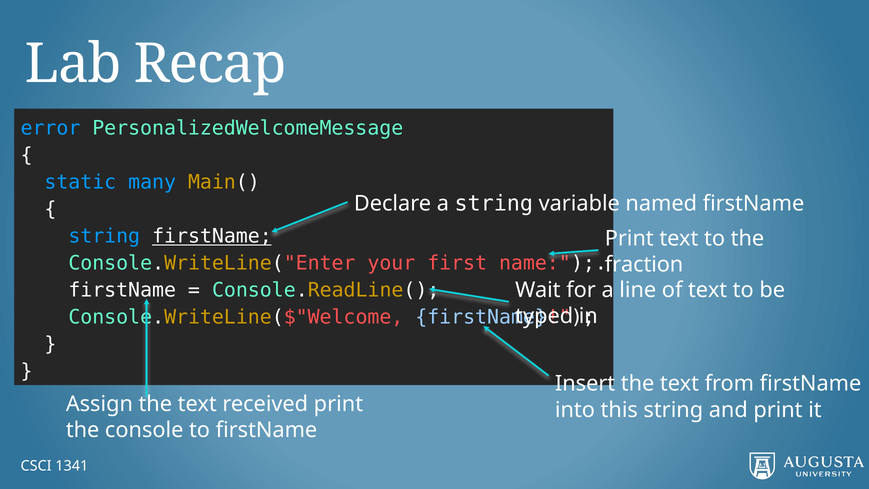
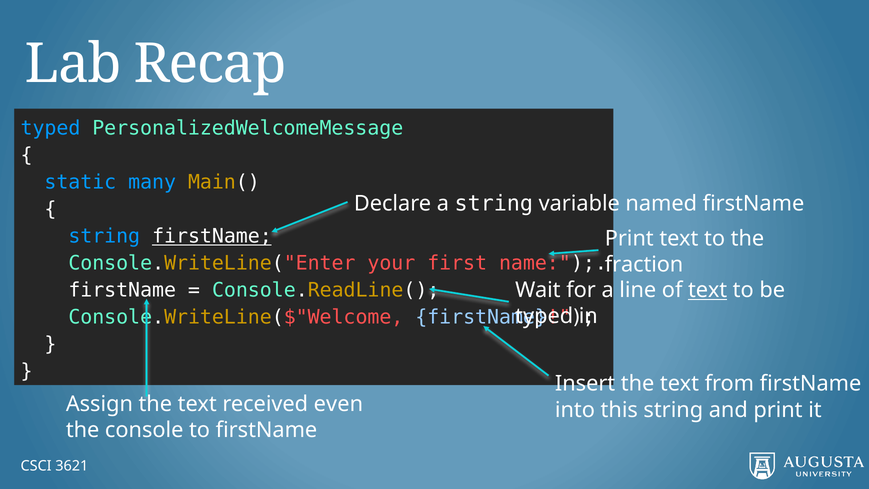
error at (50, 128): error -> typed
text at (708, 290) underline: none -> present
received print: print -> even
1341: 1341 -> 3621
